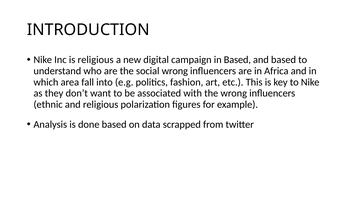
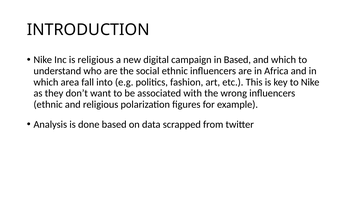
and based: based -> which
social wrong: wrong -> ethnic
